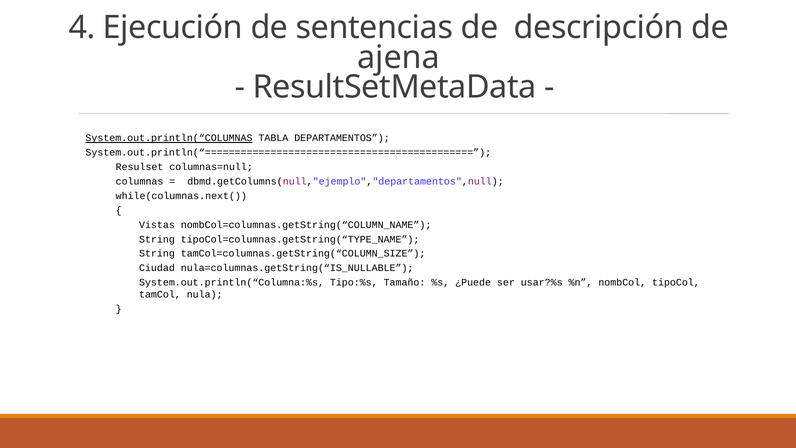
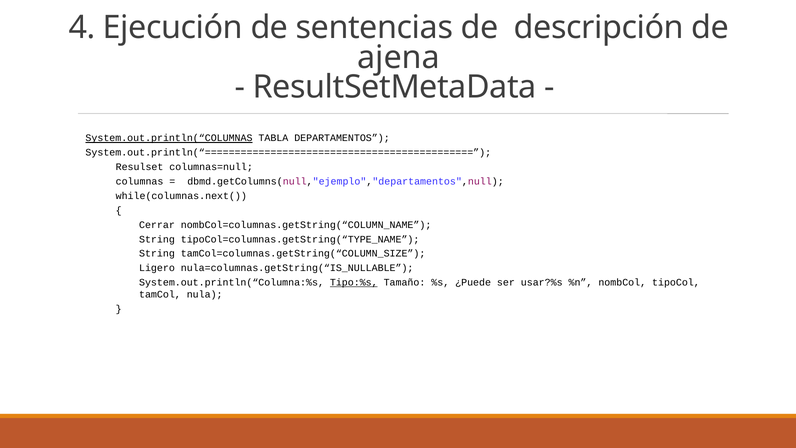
Vistas: Vistas -> Cerrar
Ciudad: Ciudad -> Ligero
Tipo:%s underline: none -> present
